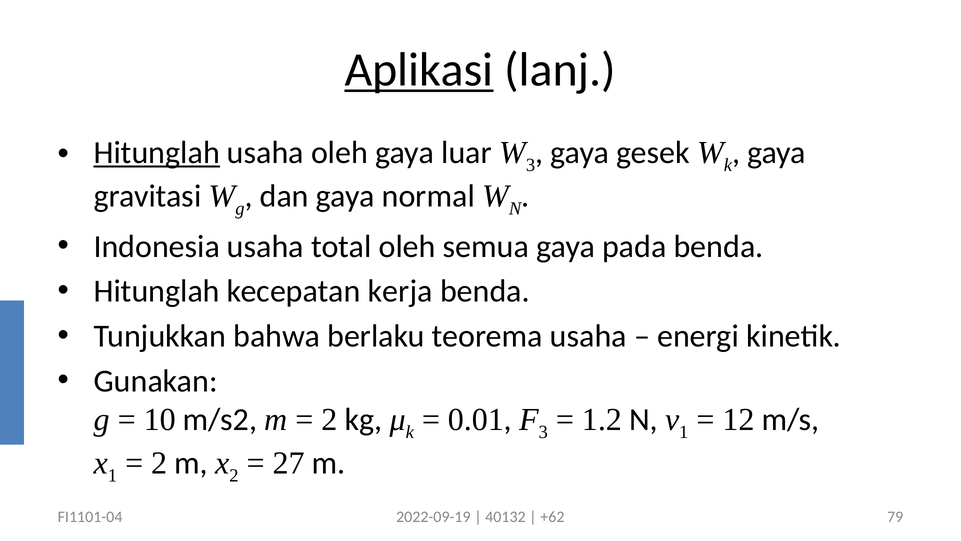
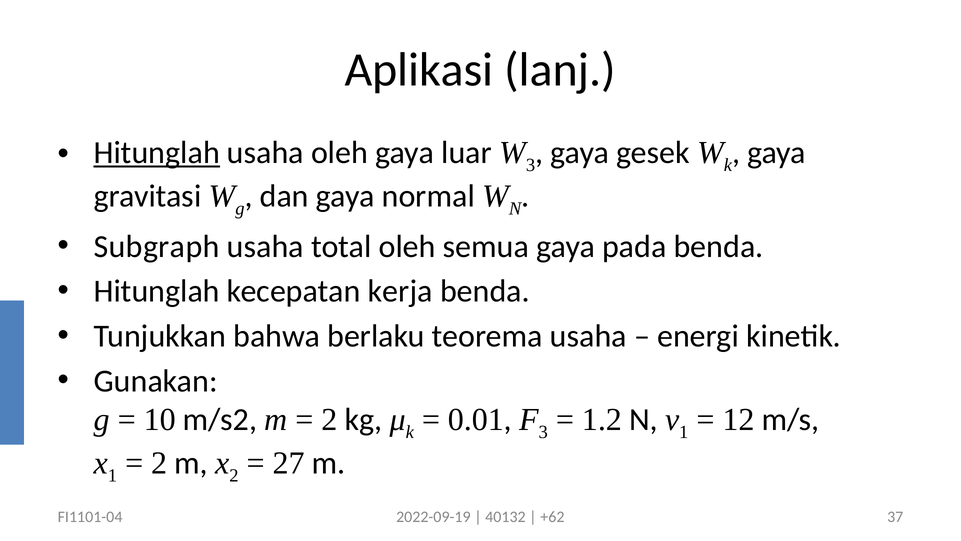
Aplikasi underline: present -> none
Indonesia: Indonesia -> Subgraph
79: 79 -> 37
